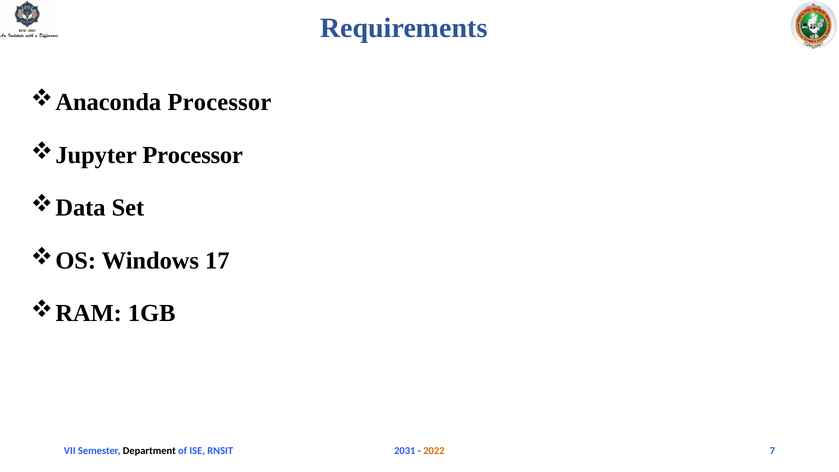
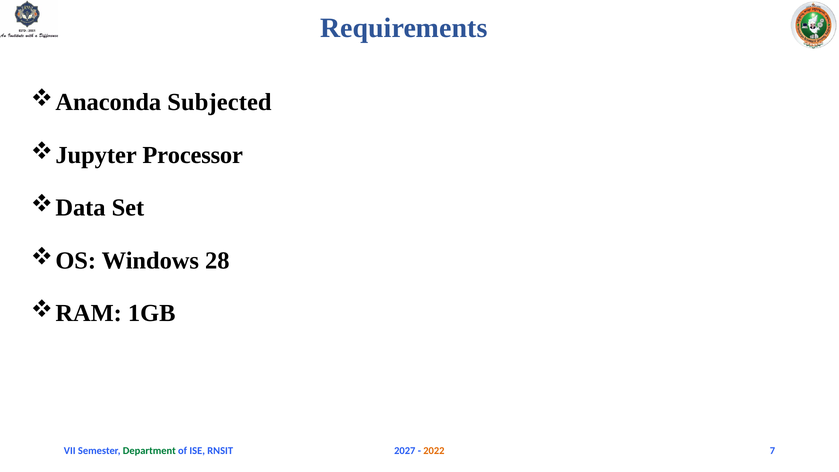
Processor at (219, 102): Processor -> Subjected
17: 17 -> 28
Department colour: black -> green
2031: 2031 -> 2027
